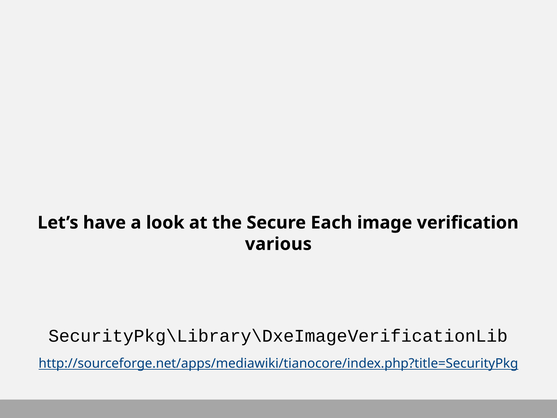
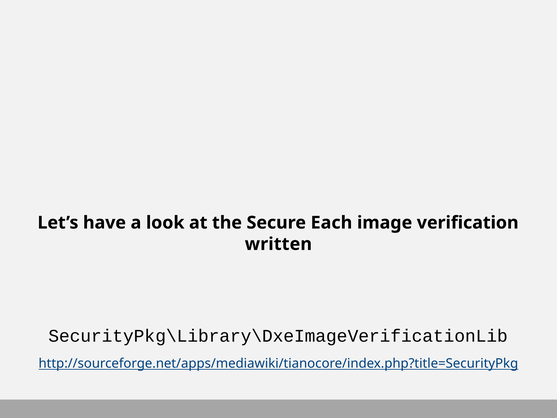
various: various -> written
